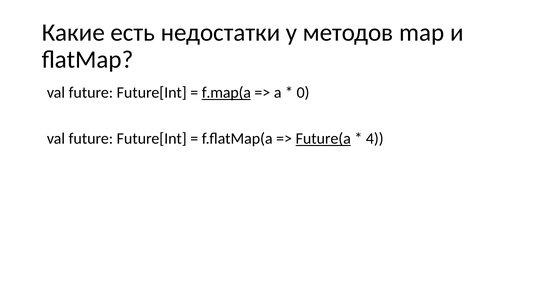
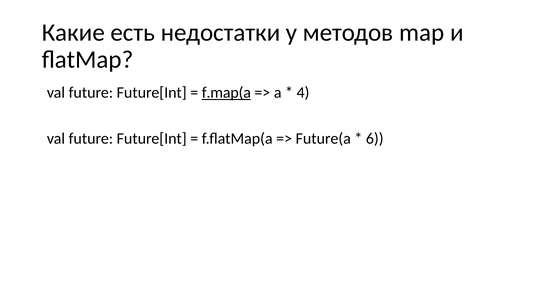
0: 0 -> 4
Future(a underline: present -> none
4: 4 -> 6
